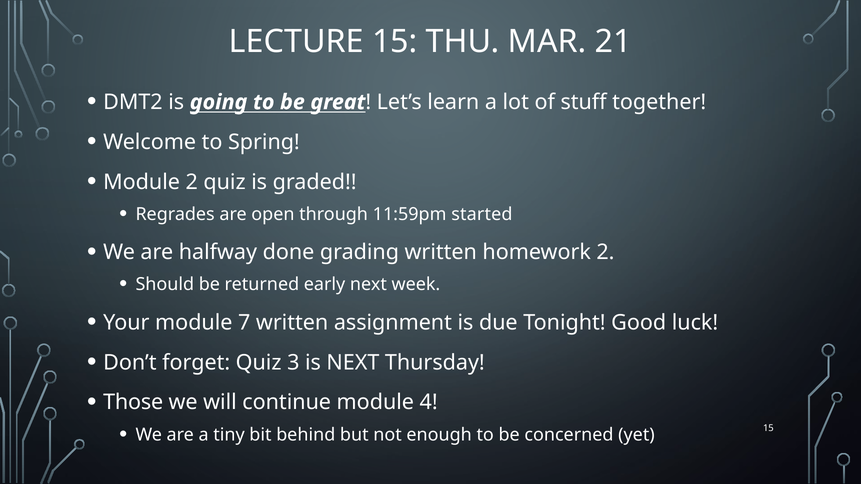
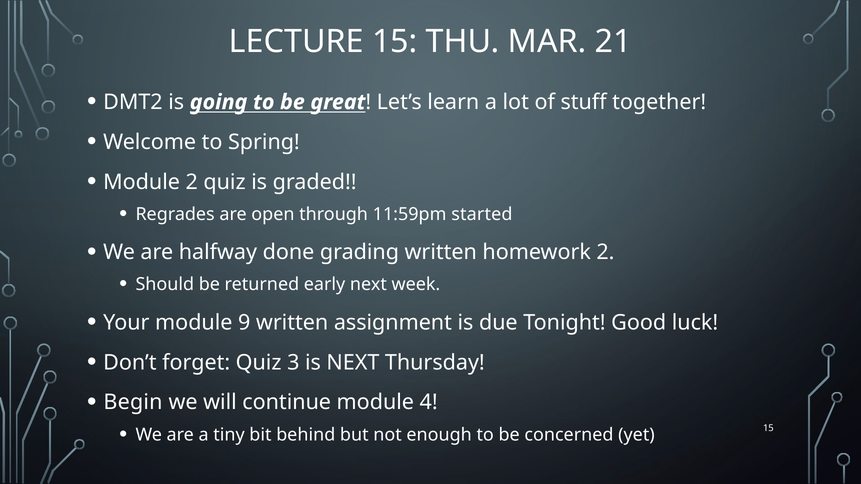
7: 7 -> 9
Those: Those -> Begin
